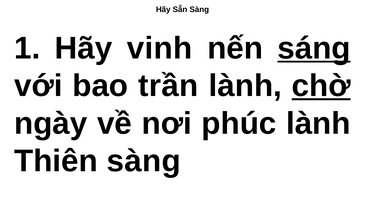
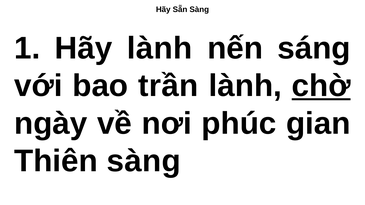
Hãy vinh: vinh -> lành
sáng underline: present -> none
phúc lành: lành -> gian
